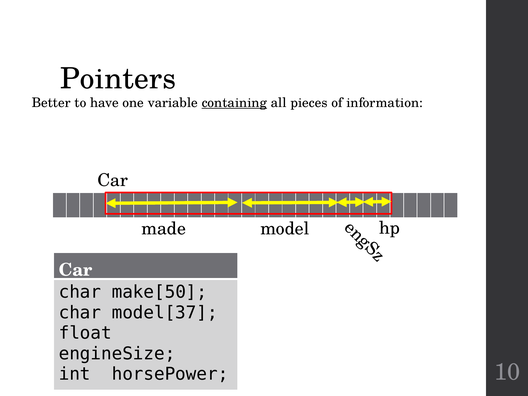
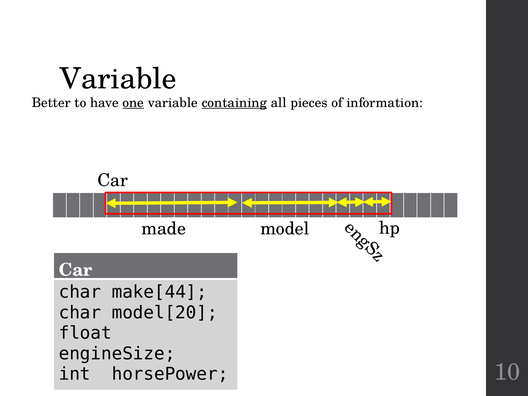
Pointers at (118, 79): Pointers -> Variable
one underline: none -> present
make[50: make[50 -> make[44
model[37: model[37 -> model[20
